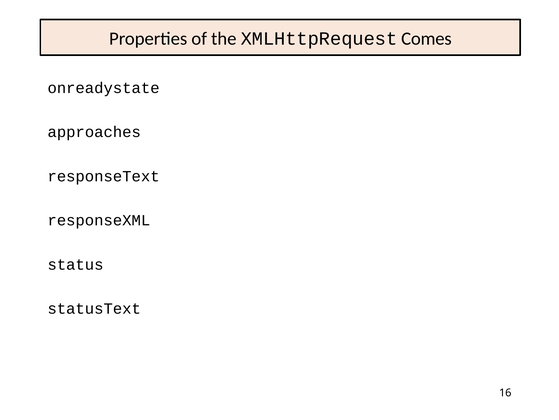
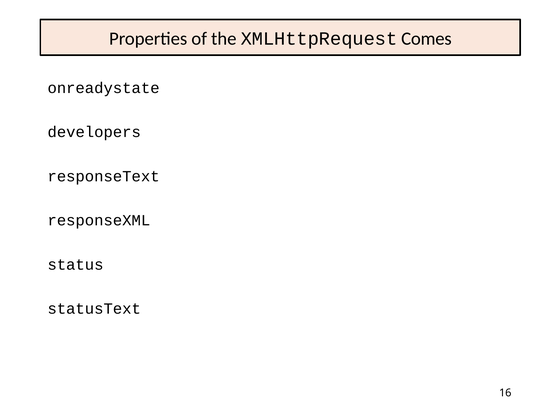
approaches: approaches -> developers
